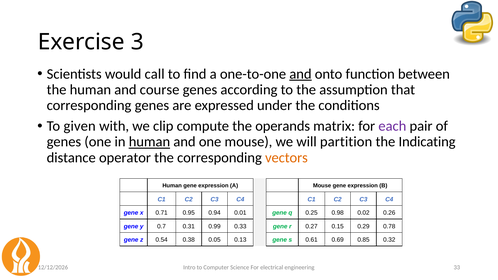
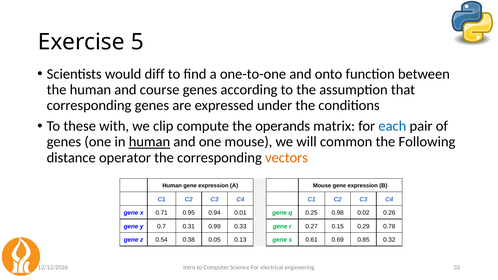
3: 3 -> 5
call: call -> diff
and at (300, 74) underline: present -> none
given: given -> these
each colour: purple -> blue
partition: partition -> common
Indicating: Indicating -> Following
